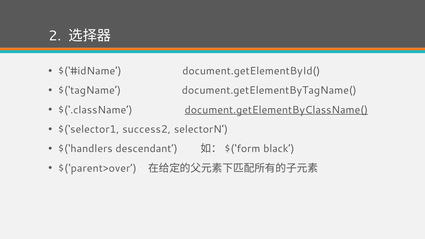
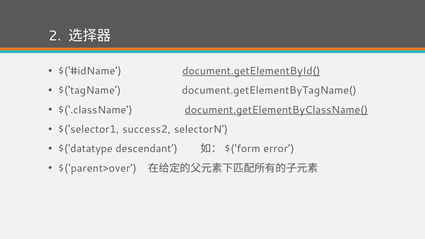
document.getElementById( underline: none -> present
$(‘handlers: $(‘handlers -> $(‘datatype
black: black -> error
